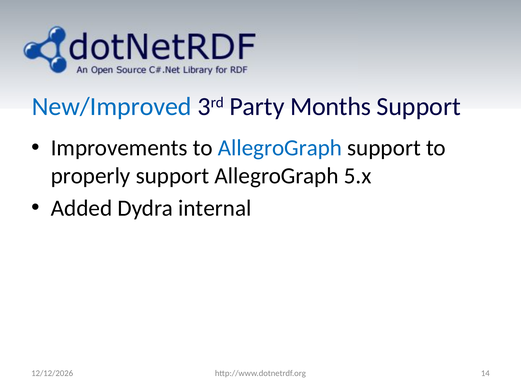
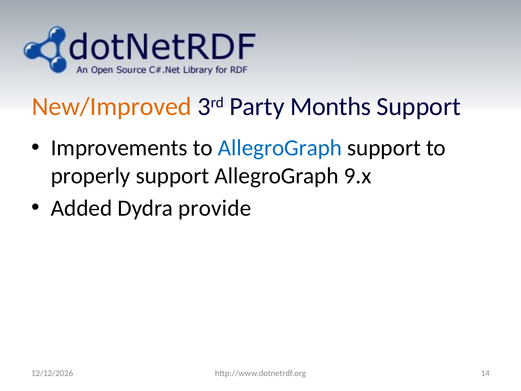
New/Improved colour: blue -> orange
5.x: 5.x -> 9.x
internal: internal -> provide
